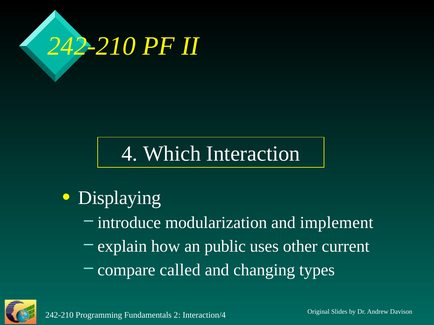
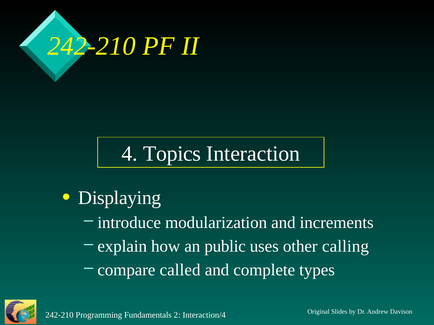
Which: Which -> Topics
implement: implement -> increments
current: current -> calling
changing: changing -> complete
